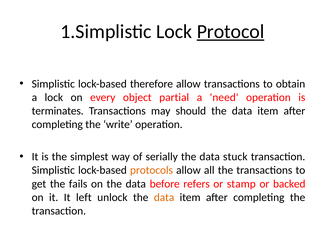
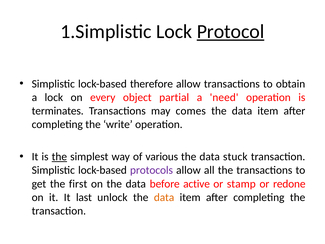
should: should -> comes
the at (59, 157) underline: none -> present
serially: serially -> various
protocols colour: orange -> purple
fails: fails -> first
refers: refers -> active
backed: backed -> redone
left: left -> last
